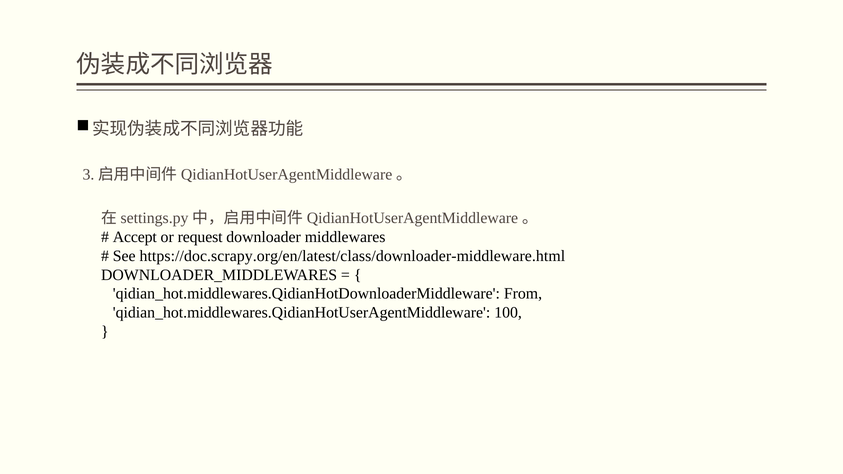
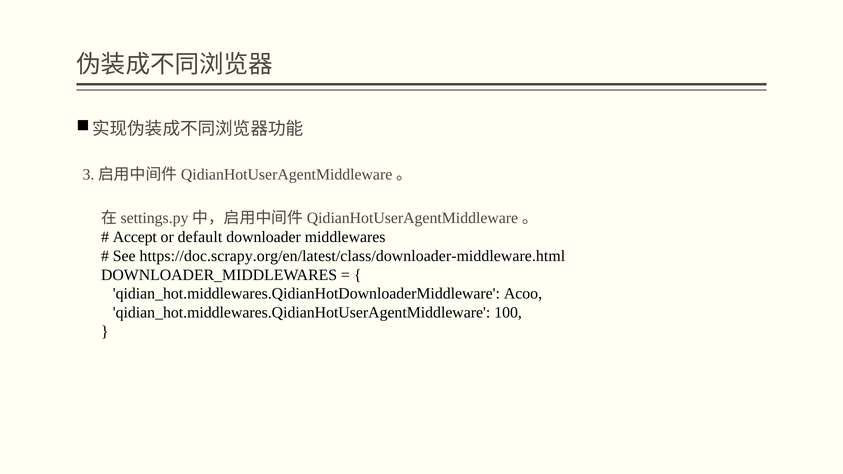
request: request -> default
From: From -> Acoo
